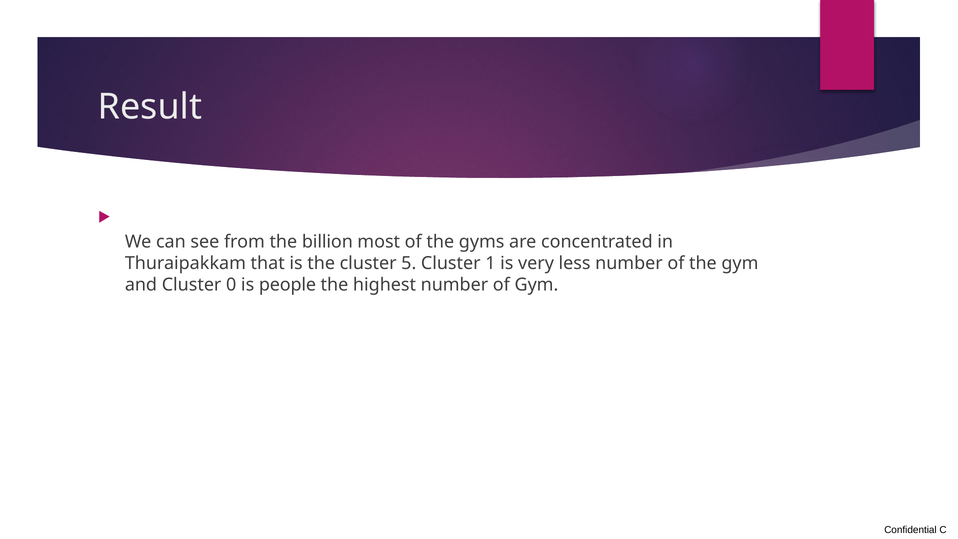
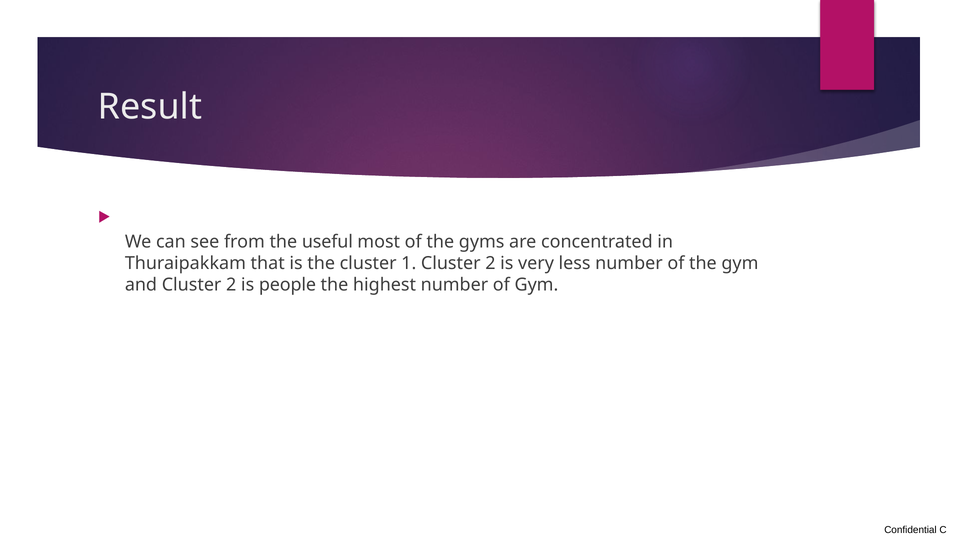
billion: billion -> useful
5: 5 -> 1
1 at (490, 263): 1 -> 2
and Cluster 0: 0 -> 2
